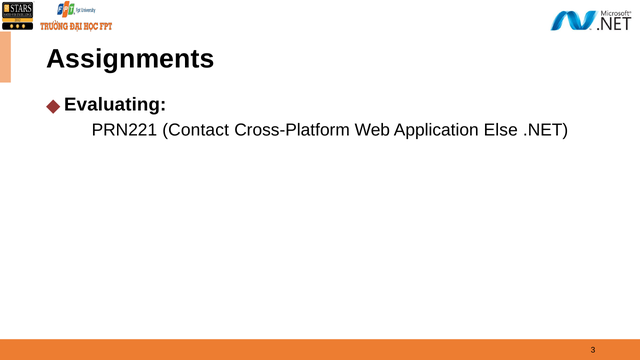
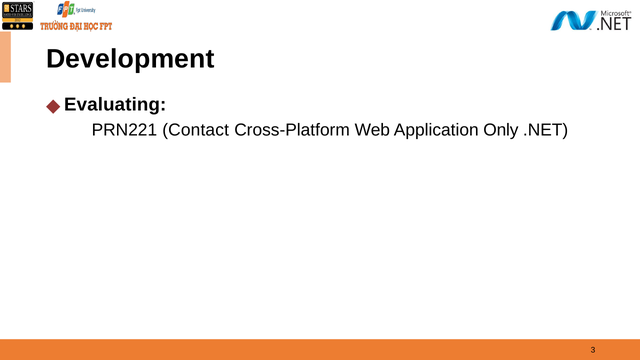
Assignments: Assignments -> Development
Else: Else -> Only
